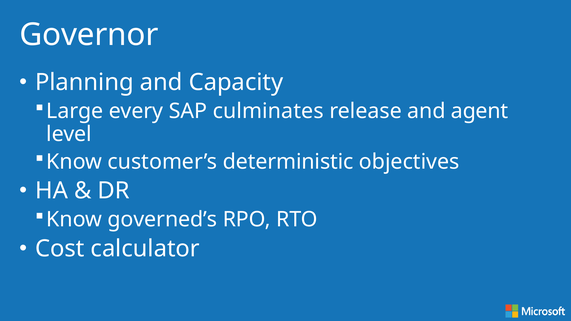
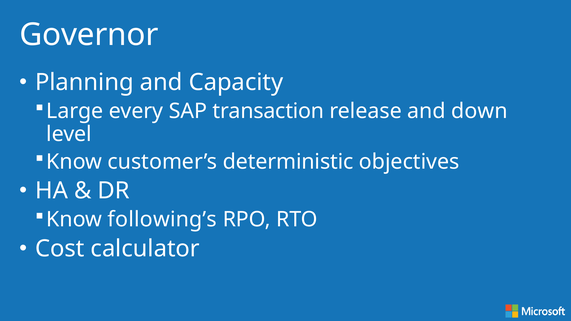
culminates: culminates -> transaction
agent: agent -> down
governed’s: governed’s -> following’s
